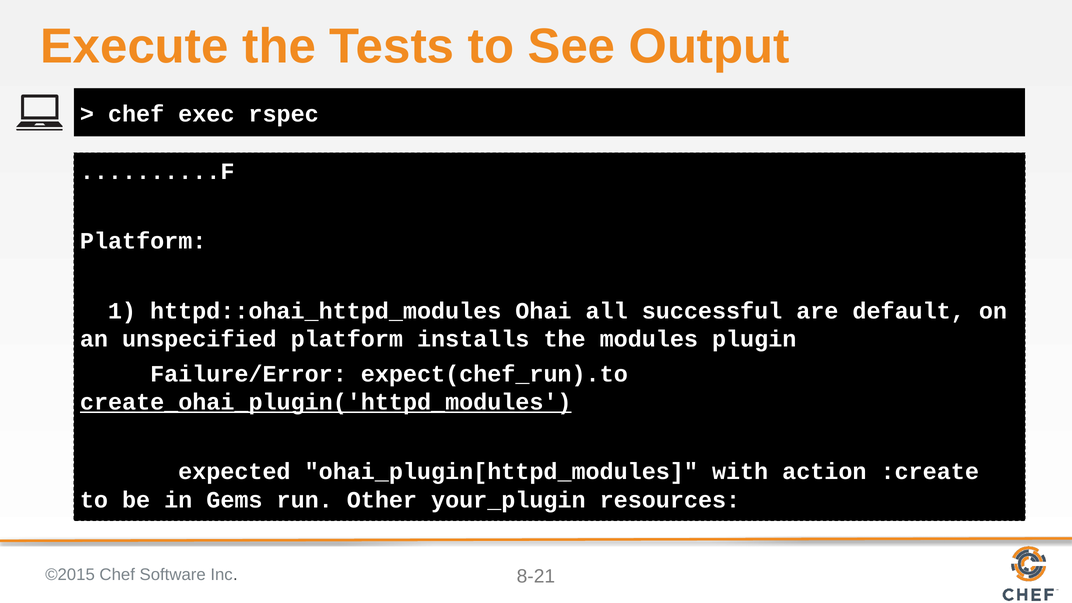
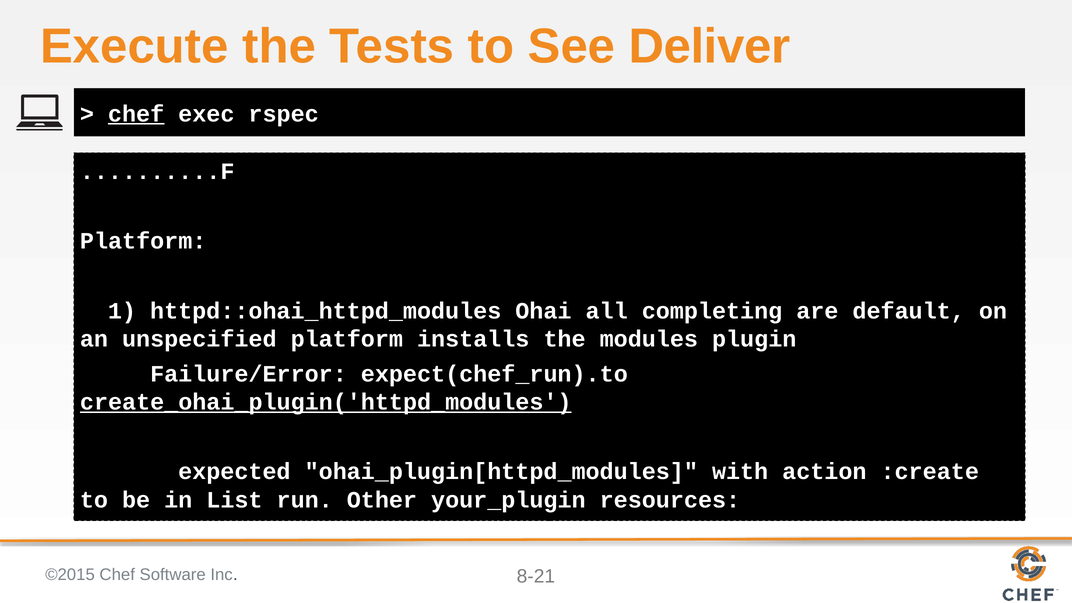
Output: Output -> Deliver
chef at (136, 114) underline: none -> present
successful: successful -> completing
Gems: Gems -> List
